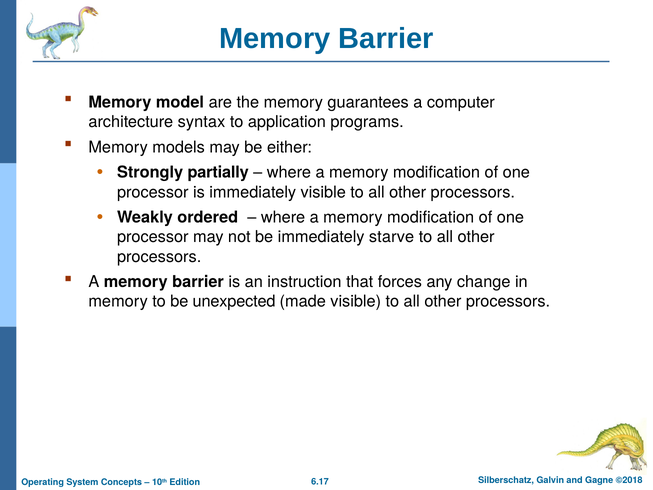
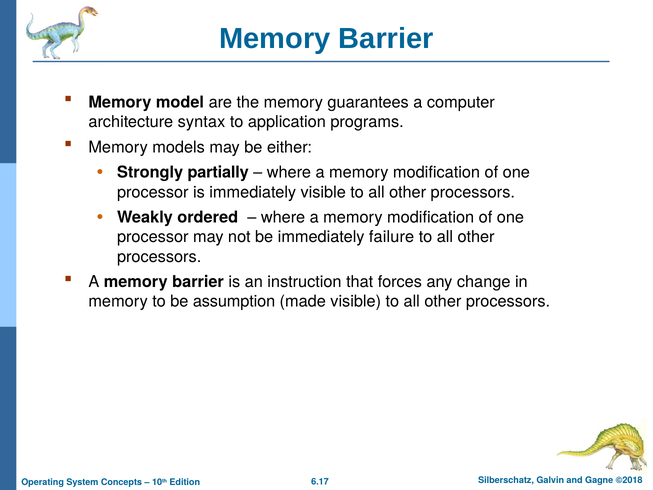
starve: starve -> failure
unexpected: unexpected -> assumption
